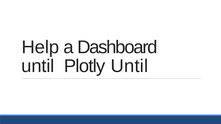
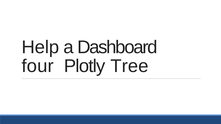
until at (38, 66): until -> four
Plotly Until: Until -> Tree
